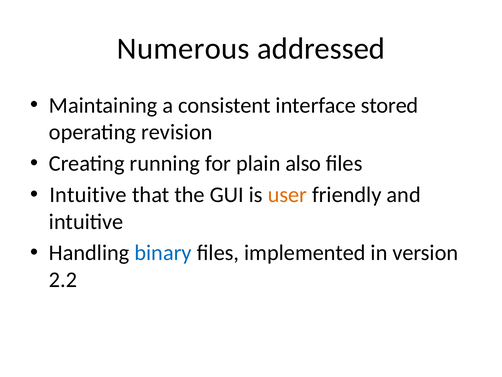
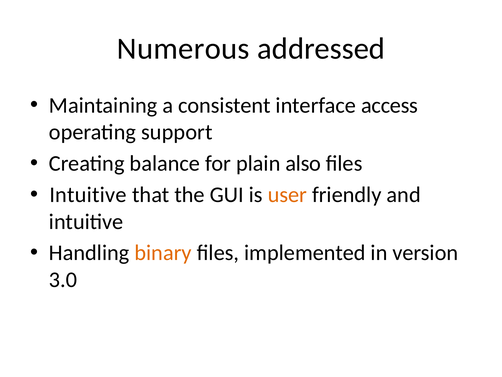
stored: stored -> access
revision: revision -> support
running: running -> balance
binary colour: blue -> orange
2.2: 2.2 -> 3.0
